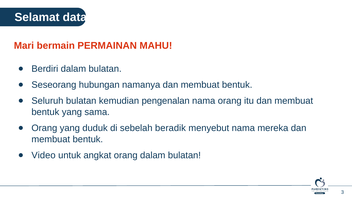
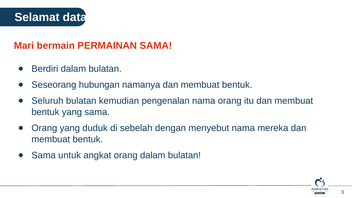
PERMAINAN MAHU: MAHU -> SAMA
beradik: beradik -> dengan
Video at (44, 155): Video -> Sama
